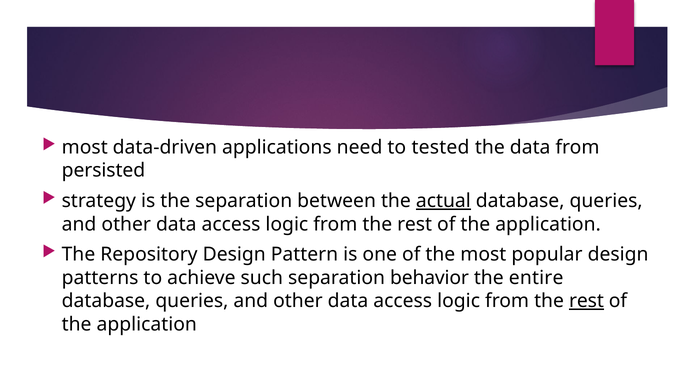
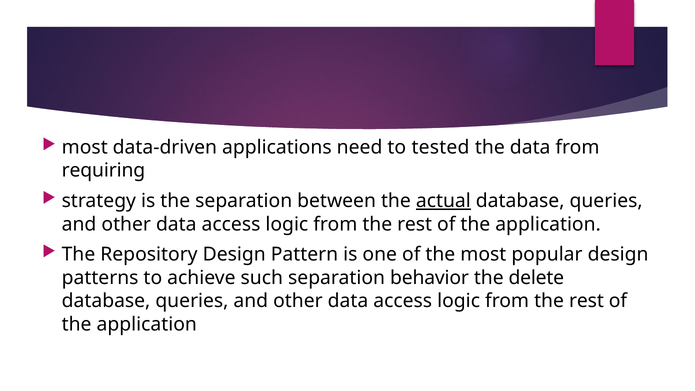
persisted: persisted -> requiring
entire: entire -> delete
rest at (586, 301) underline: present -> none
